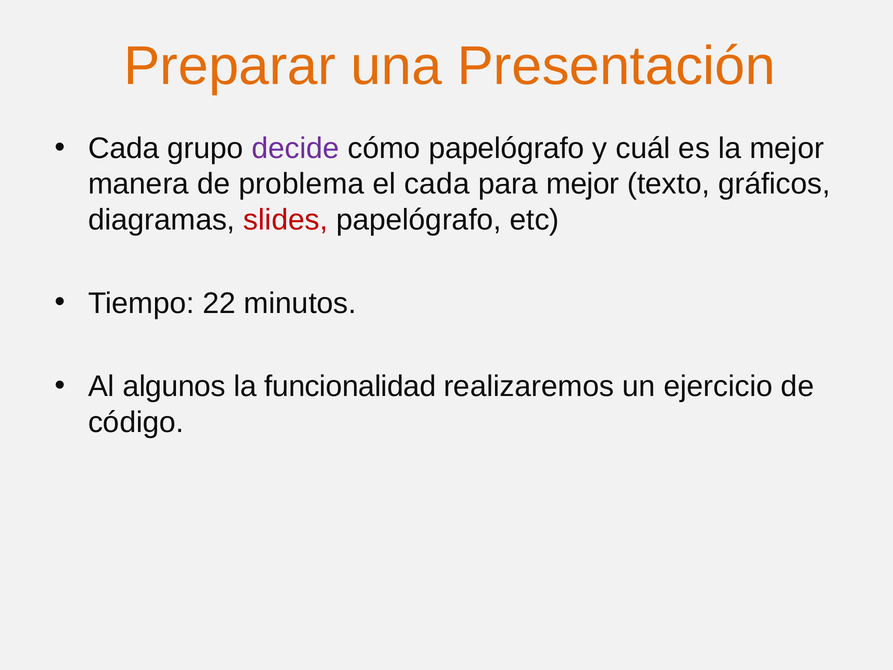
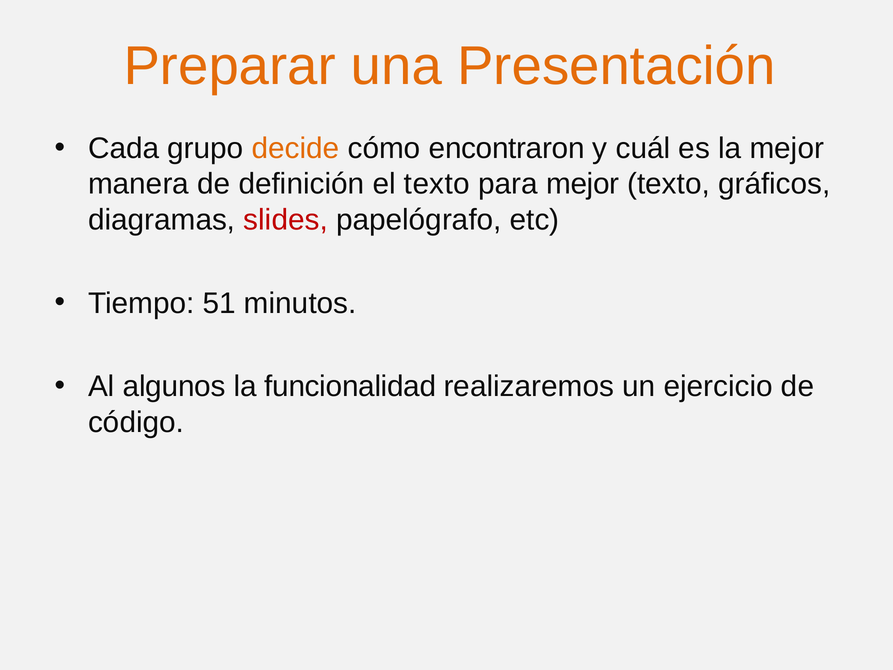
decide colour: purple -> orange
cómo papelógrafo: papelógrafo -> encontraron
problema: problema -> definición
el cada: cada -> texto
22: 22 -> 51
